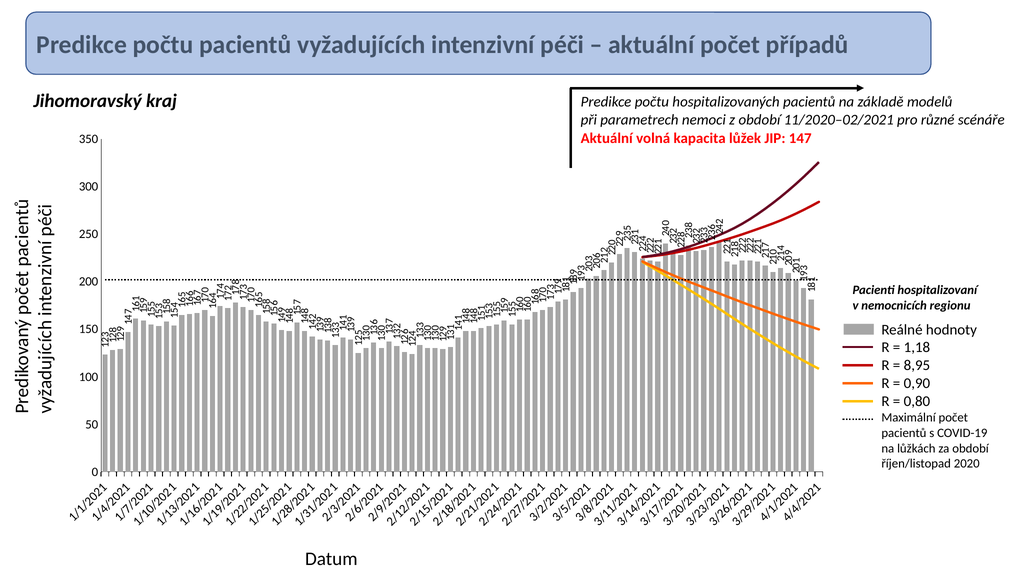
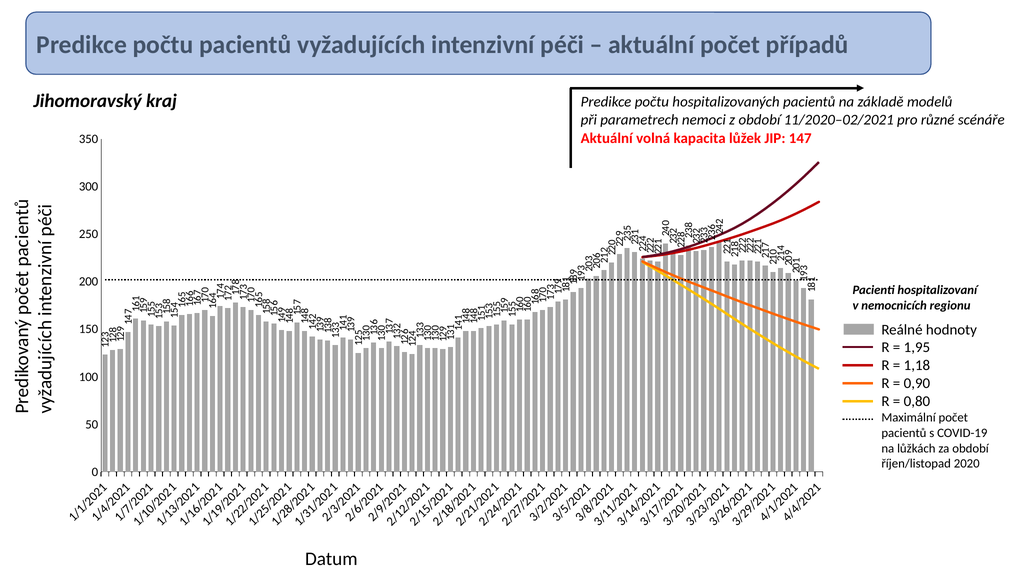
1,18: 1,18 -> 1,95
8,95: 8,95 -> 1,18
